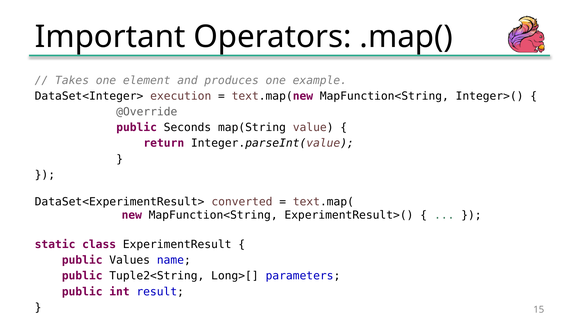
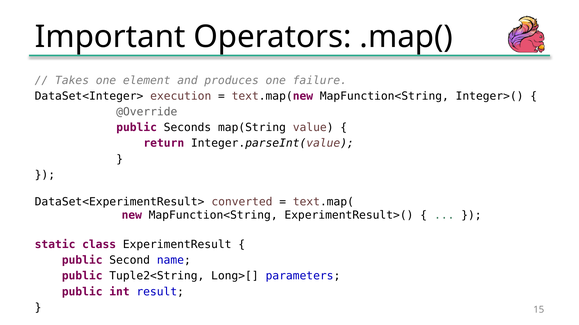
example: example -> failure
Values: Values -> Second
